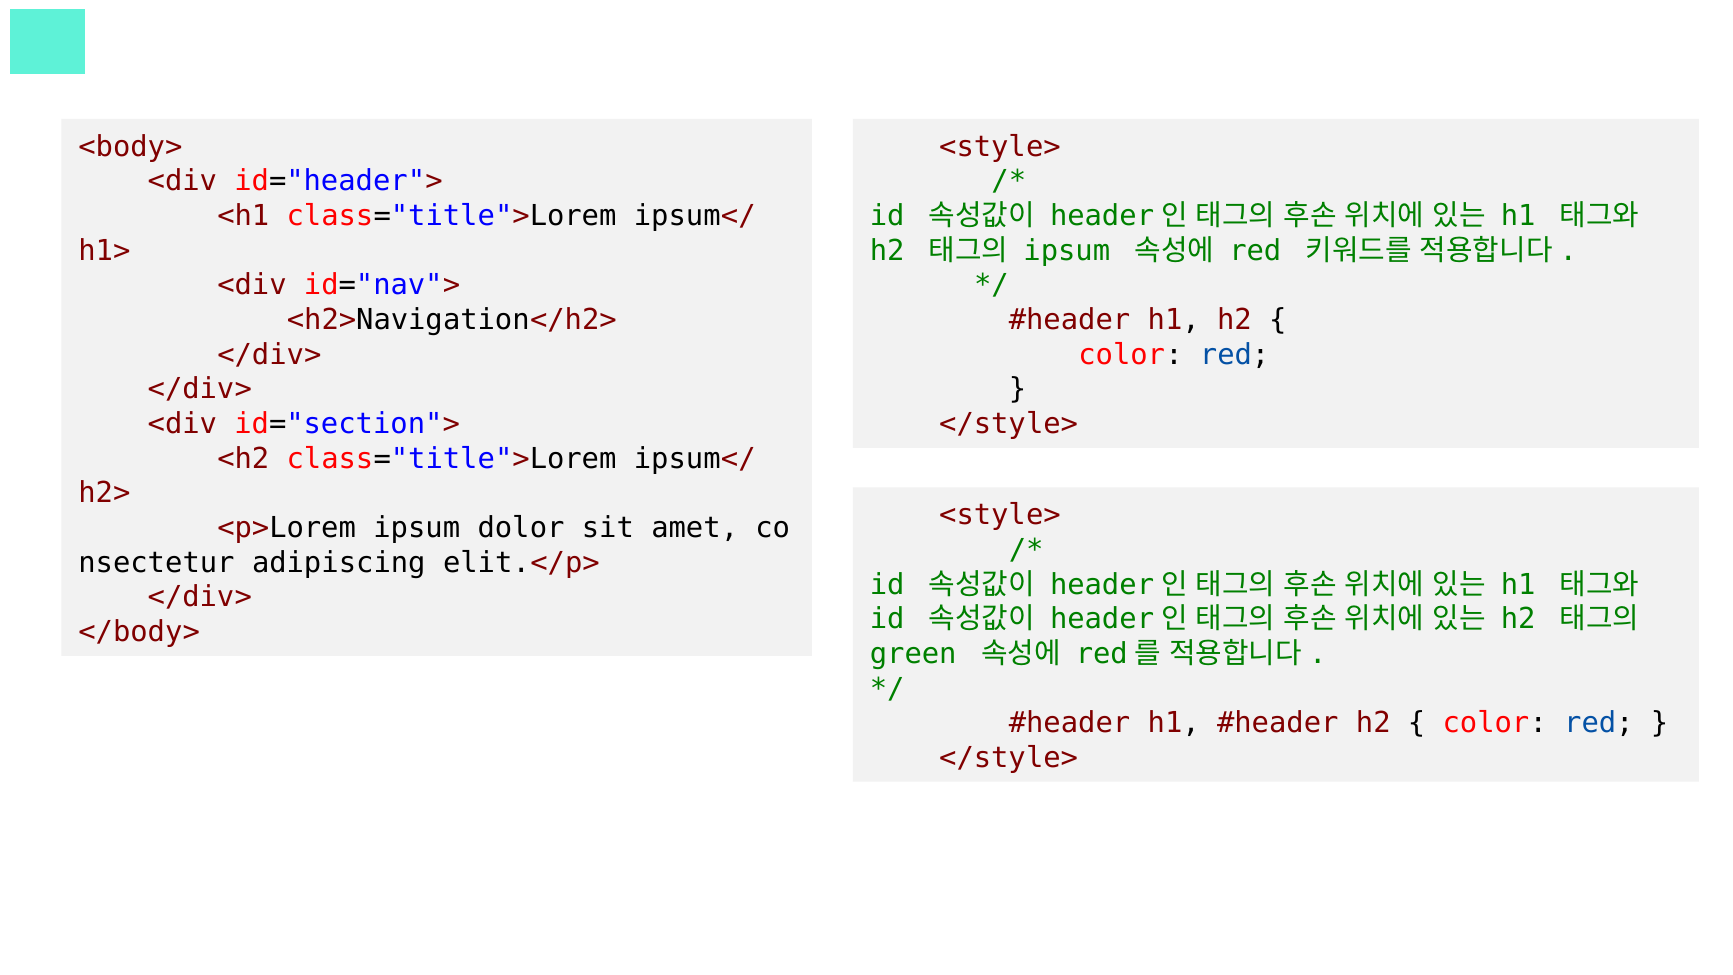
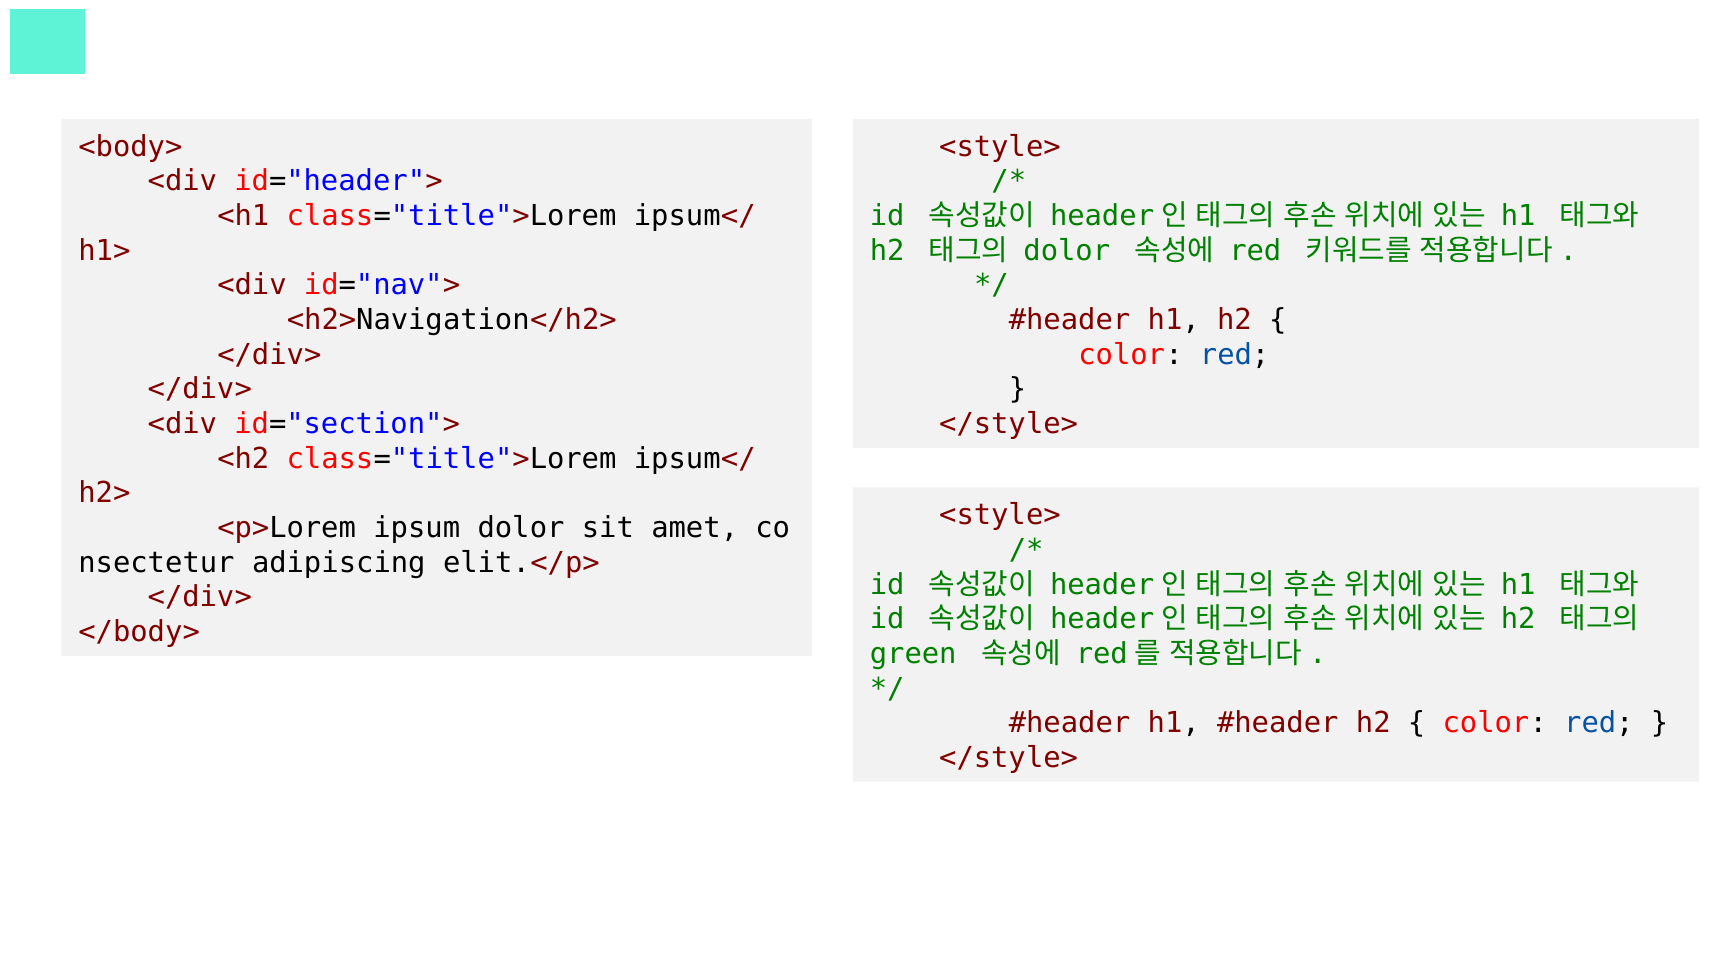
ipsum at (1067, 251): ipsum -> dolor
